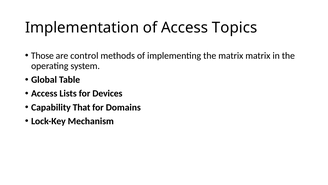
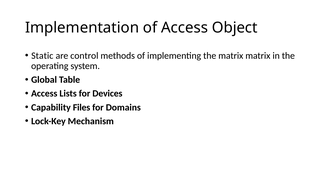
Topics: Topics -> Object
Those: Those -> Static
That: That -> Files
